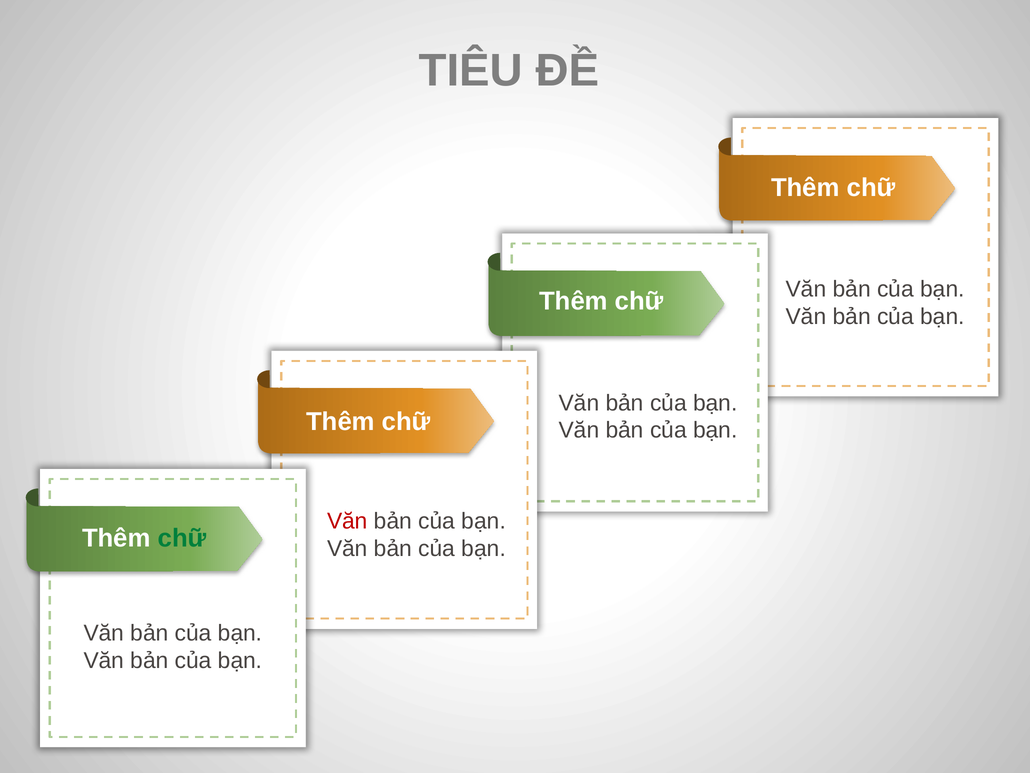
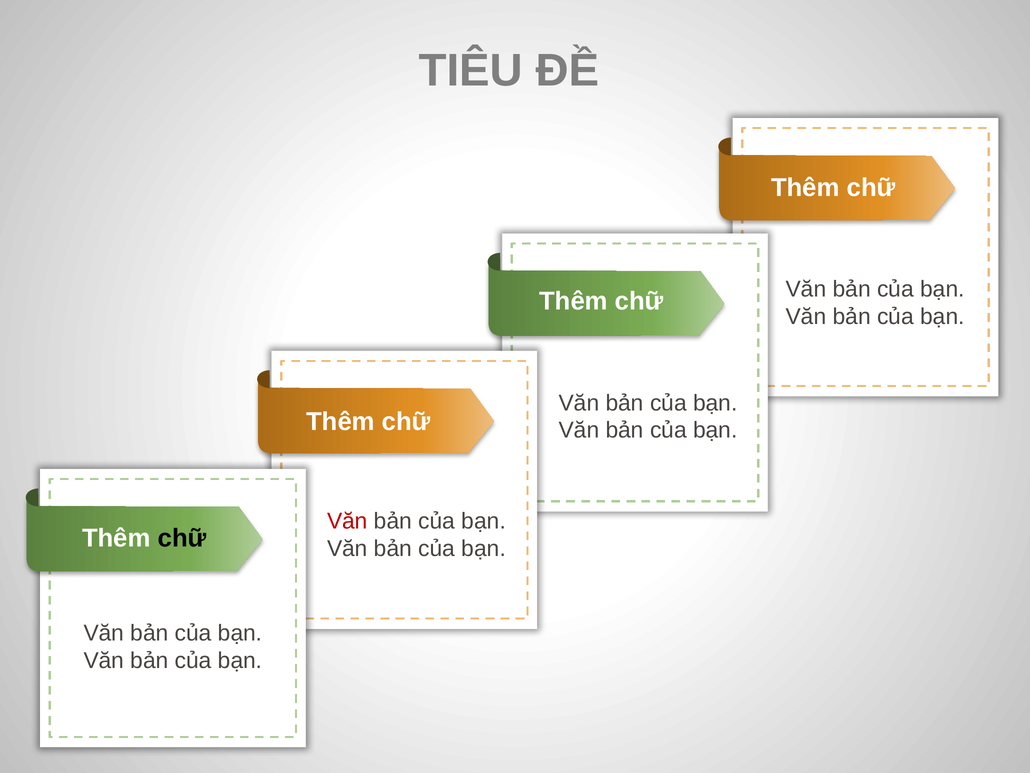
chữ at (182, 538) colour: green -> black
